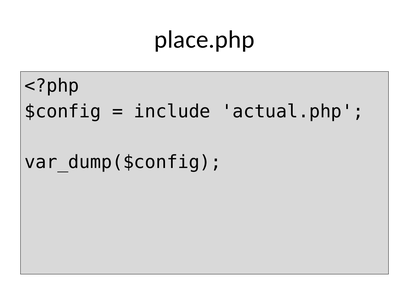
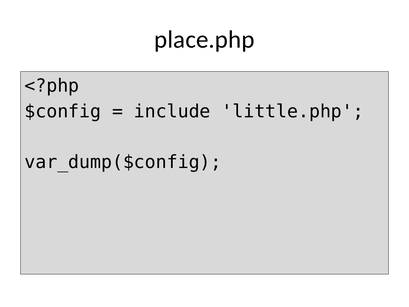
actual.php: actual.php -> little.php
